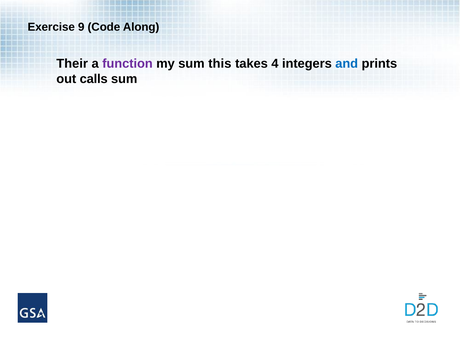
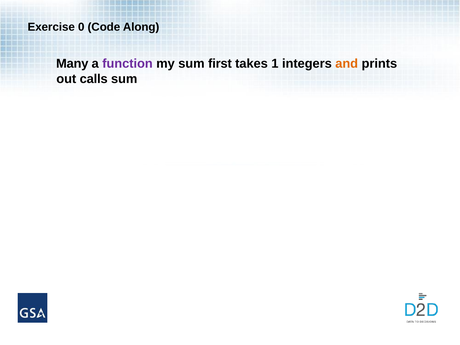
9: 9 -> 0
Their: Their -> Many
this: this -> first
4: 4 -> 1
and colour: blue -> orange
